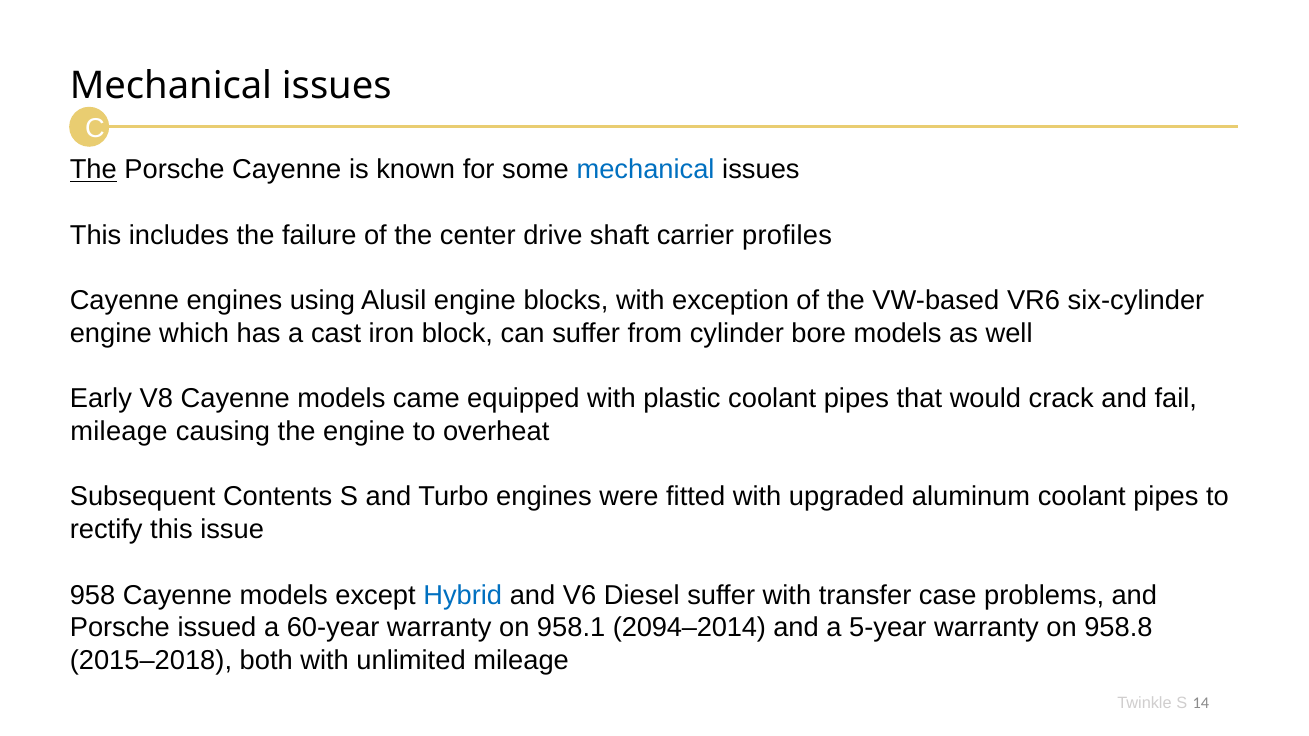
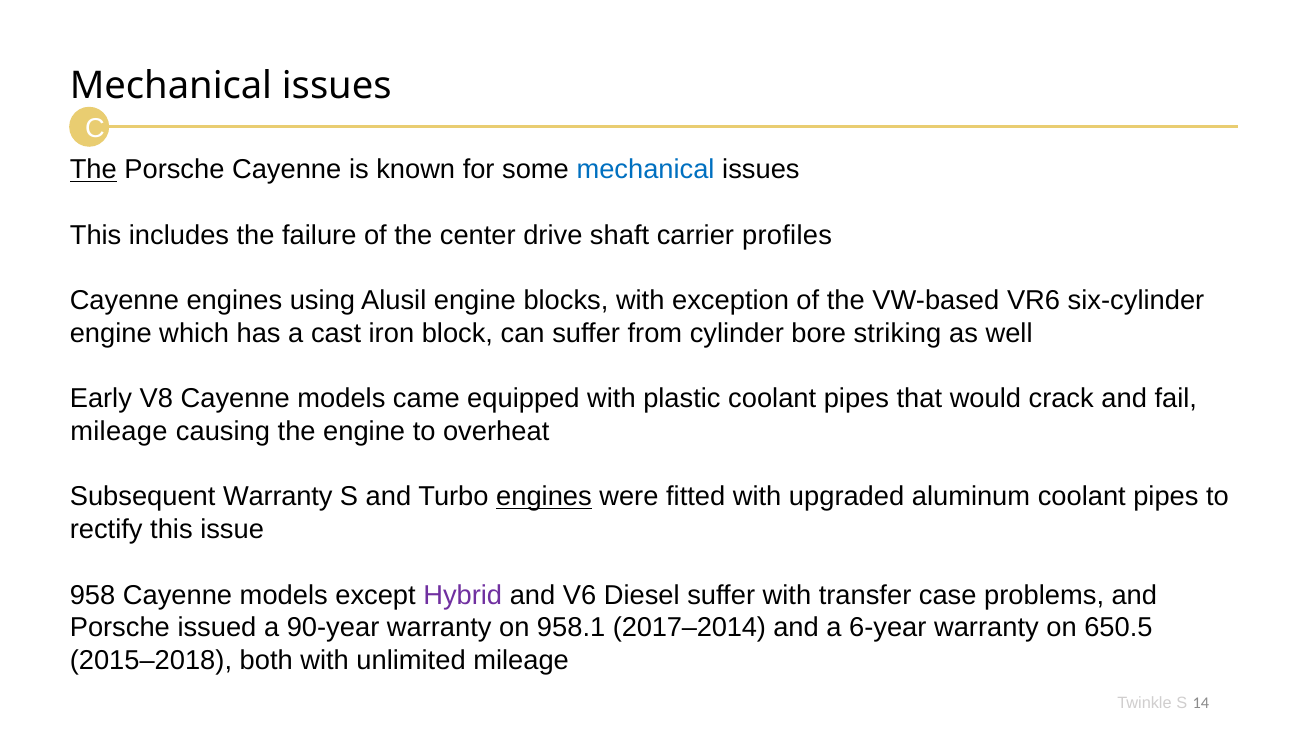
bore models: models -> striking
Subsequent Contents: Contents -> Warranty
engines at (544, 497) underline: none -> present
Hybrid colour: blue -> purple
60-year: 60-year -> 90-year
2094–2014: 2094–2014 -> 2017–2014
5-year: 5-year -> 6-year
958.8: 958.8 -> 650.5
